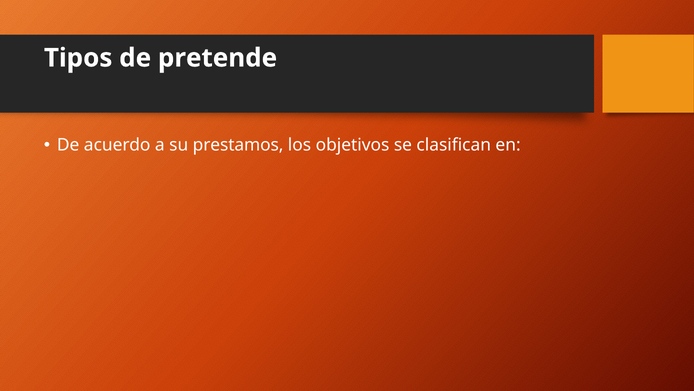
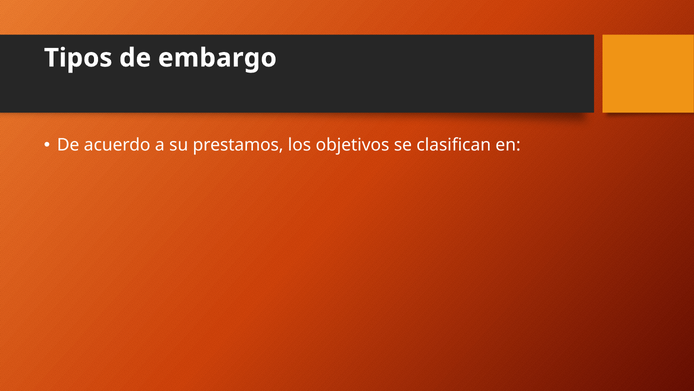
pretende: pretende -> embargo
